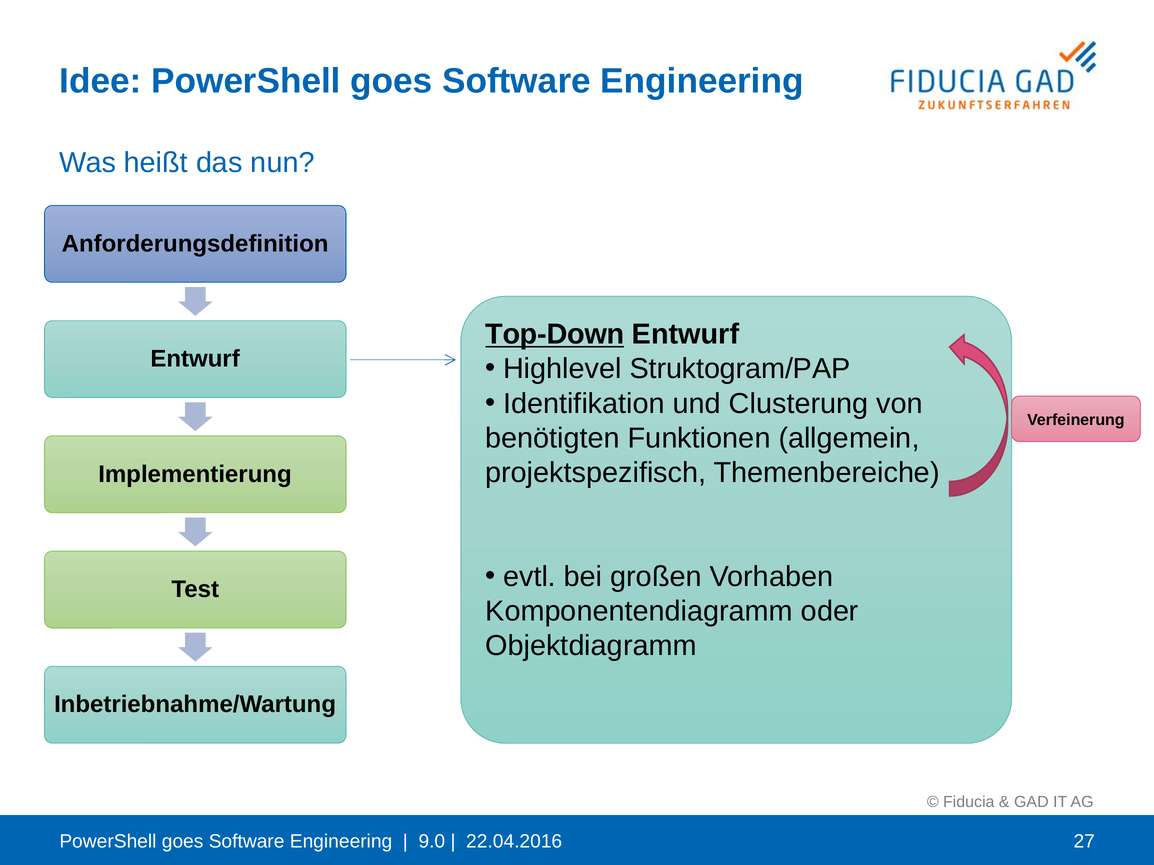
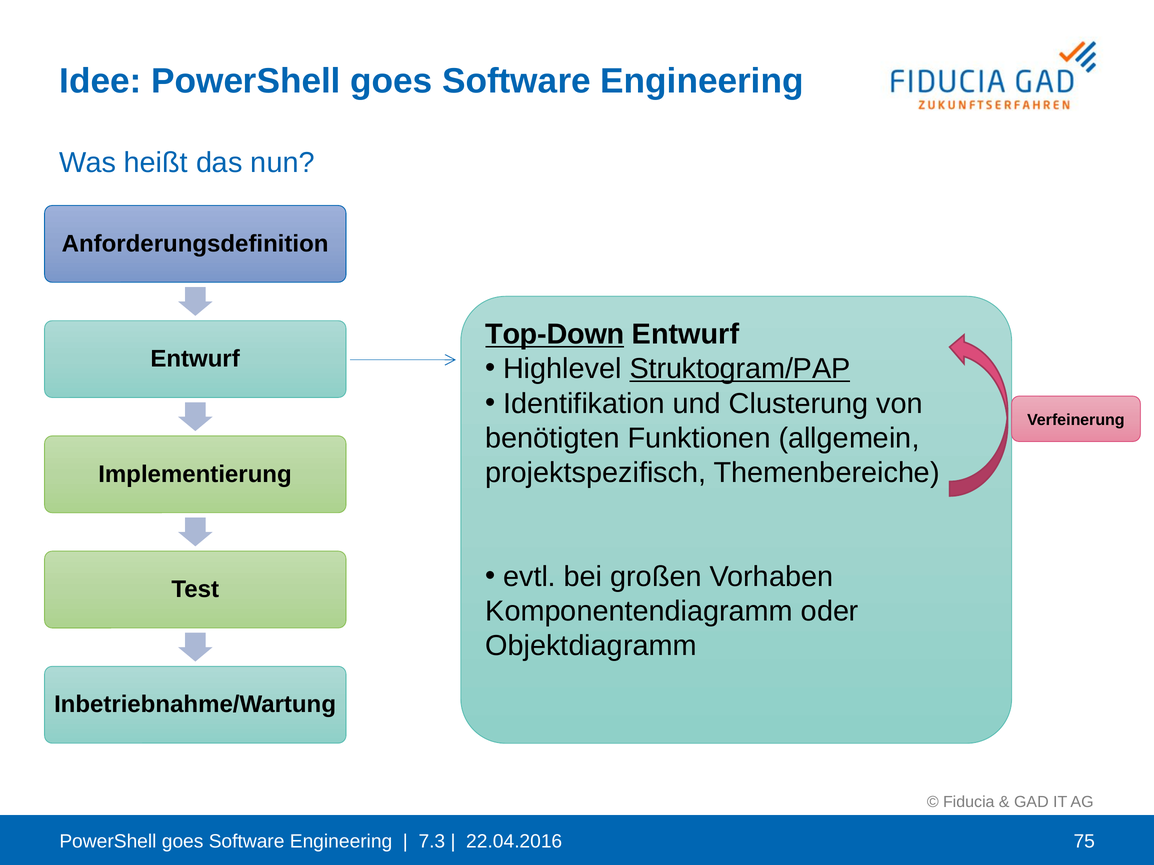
Struktogram/PAP underline: none -> present
9.0: 9.0 -> 7.3
27: 27 -> 75
